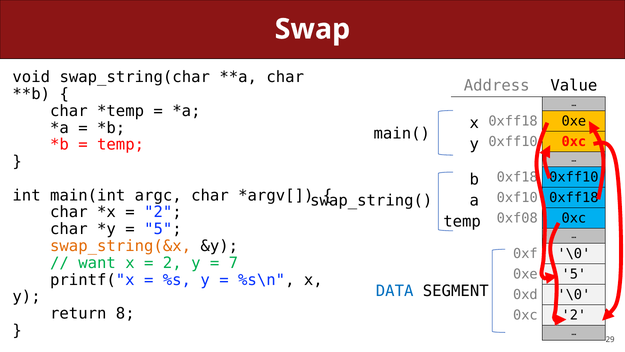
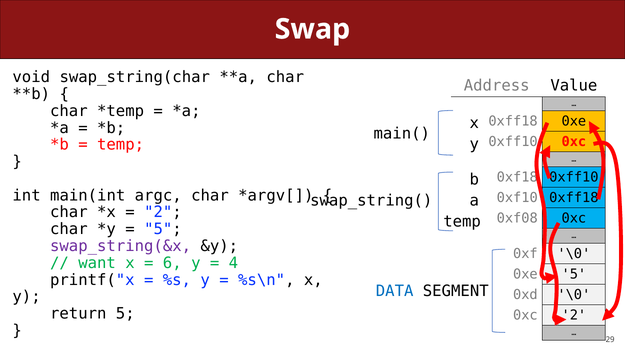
swap_string(&x colour: orange -> purple
2 at (172, 263): 2 -> 6
7: 7 -> 4
return 8: 8 -> 5
